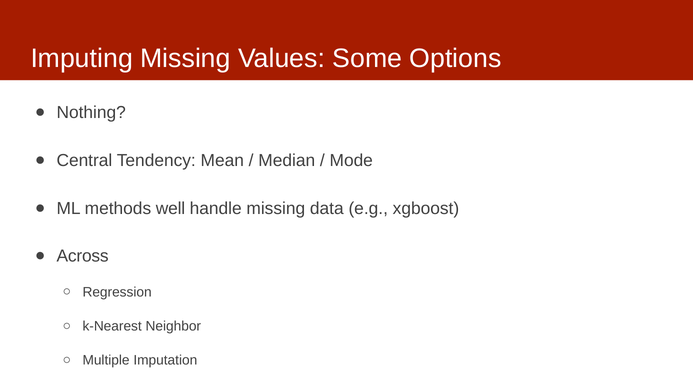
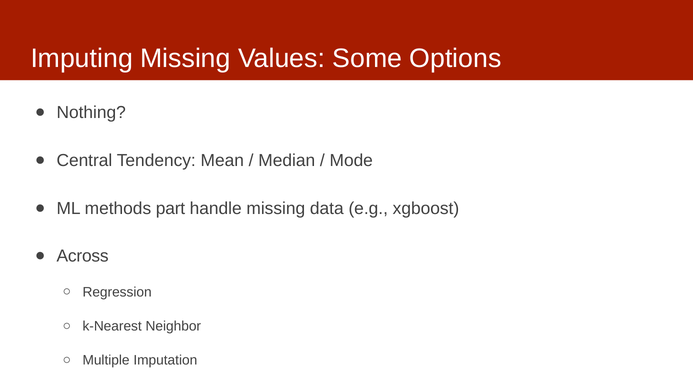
well: well -> part
